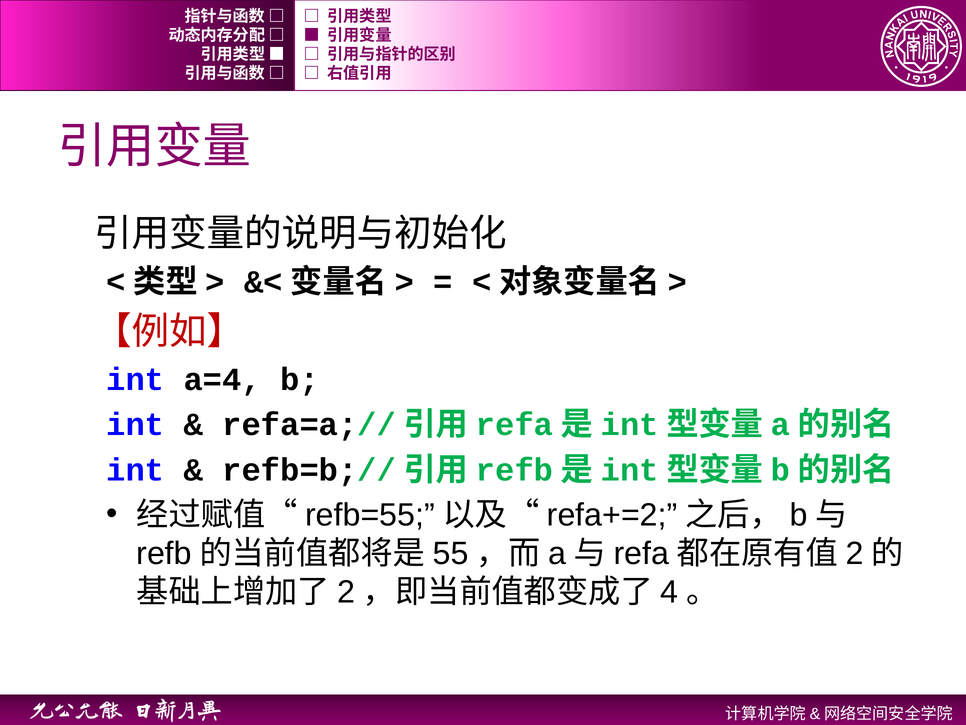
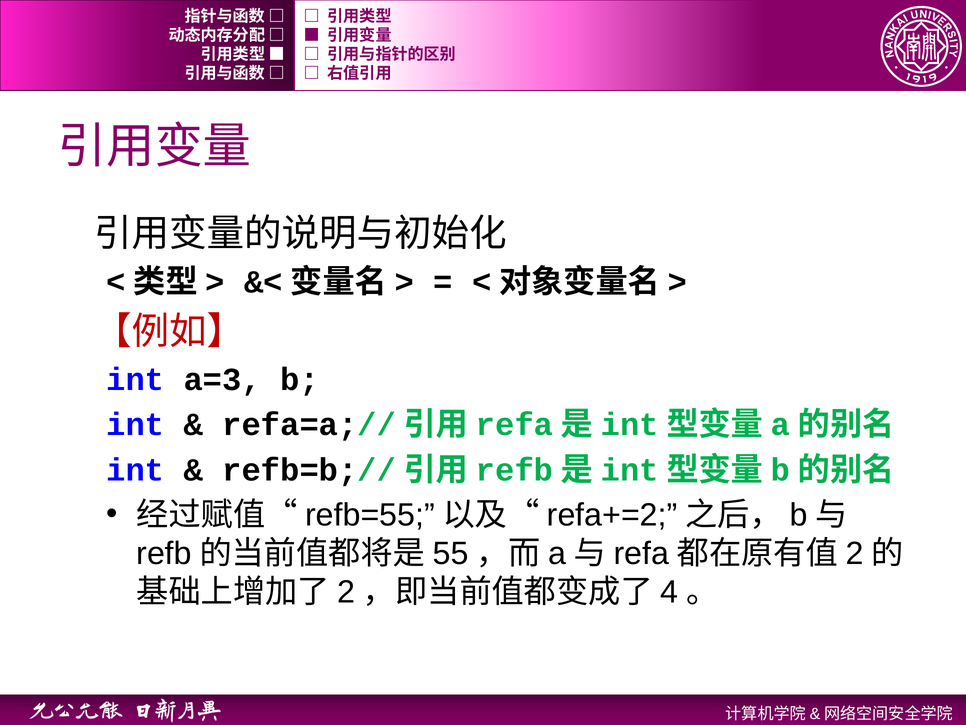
a=4: a=4 -> a=3
